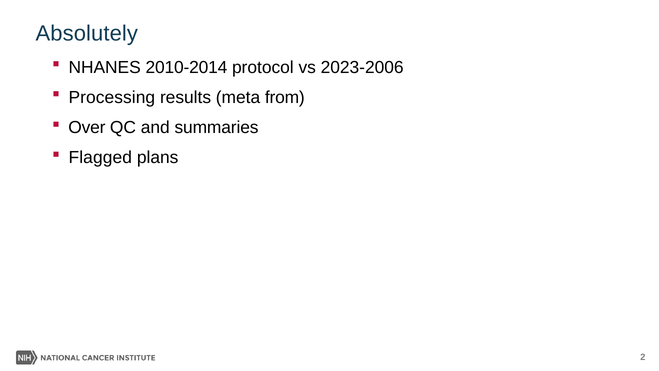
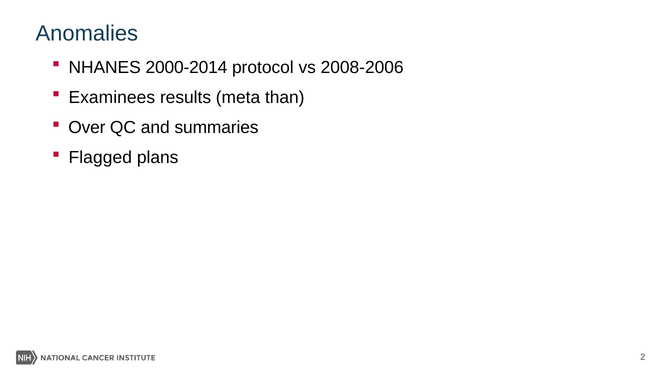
Absolutely: Absolutely -> Anomalies
2010-2014: 2010-2014 -> 2000-2014
2023-2006: 2023-2006 -> 2008-2006
Processing: Processing -> Examinees
from: from -> than
